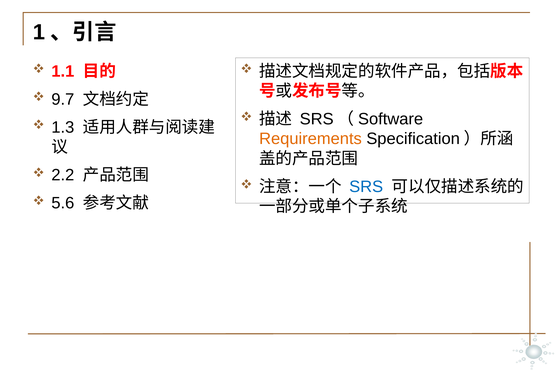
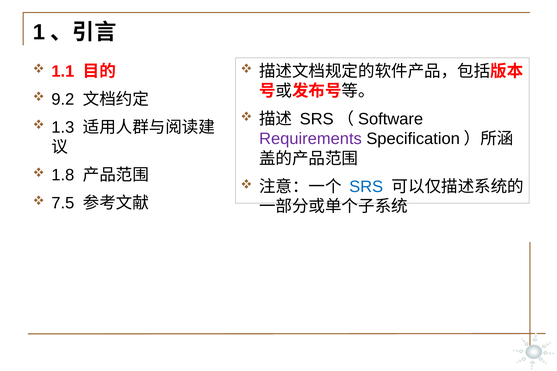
9.7: 9.7 -> 9.2
Requirements colour: orange -> purple
2.2: 2.2 -> 1.8
5.6: 5.6 -> 7.5
